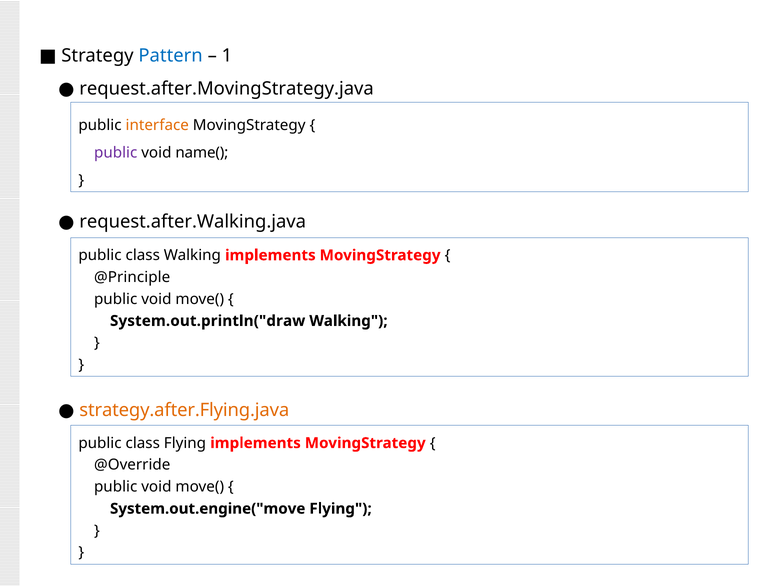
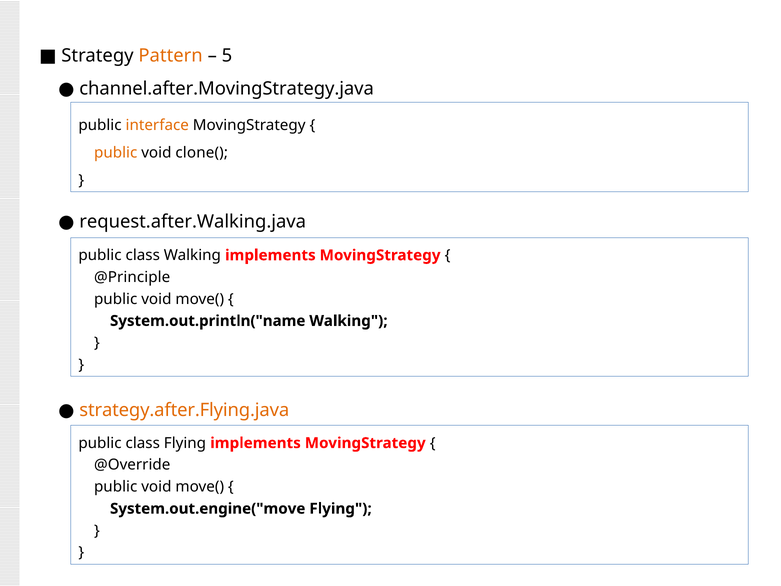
Pattern colour: blue -> orange
1: 1 -> 5
request.after.MovingStrategy.java: request.after.MovingStrategy.java -> channel.after.MovingStrategy.java
public at (116, 153) colour: purple -> orange
name(: name( -> clone(
System.out.println("draw: System.out.println("draw -> System.out.println("name
